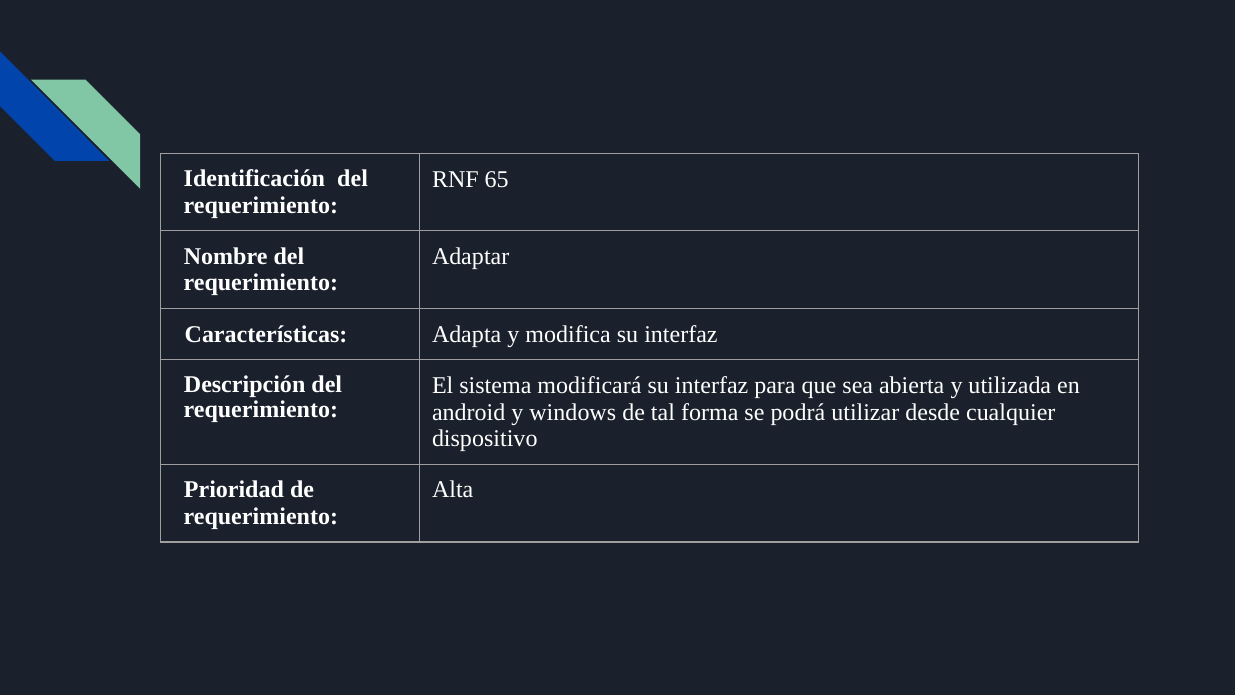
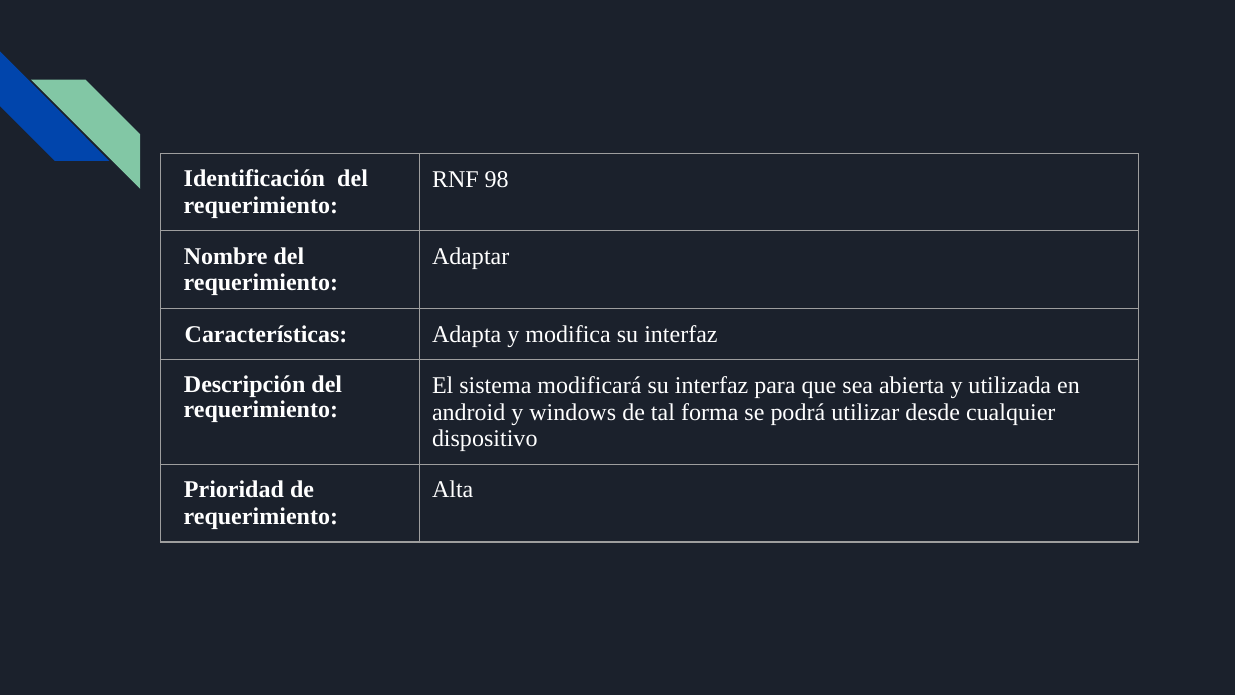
65: 65 -> 98
